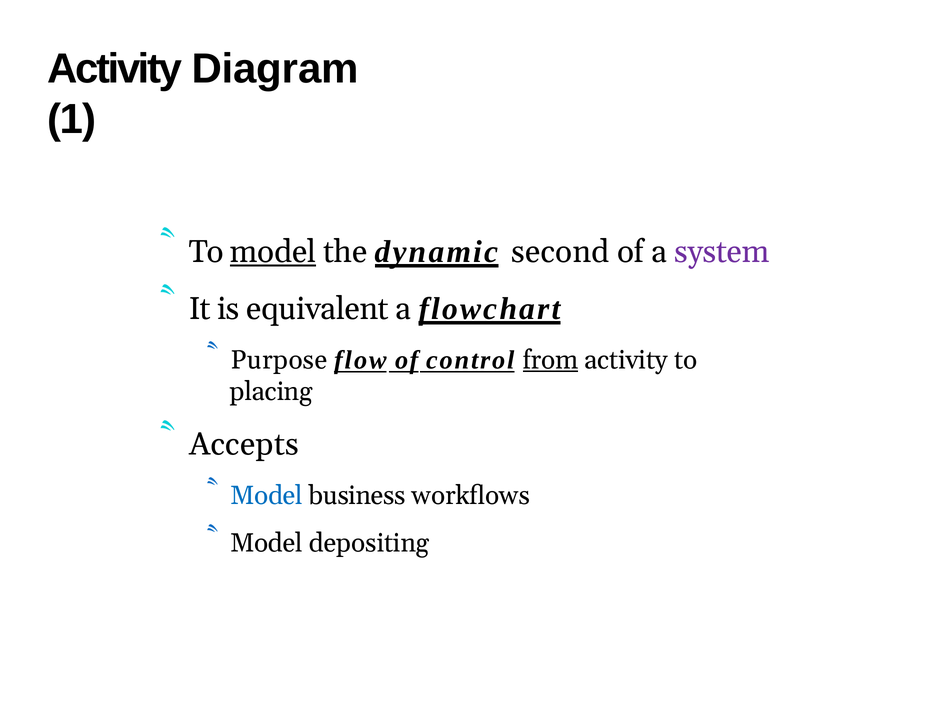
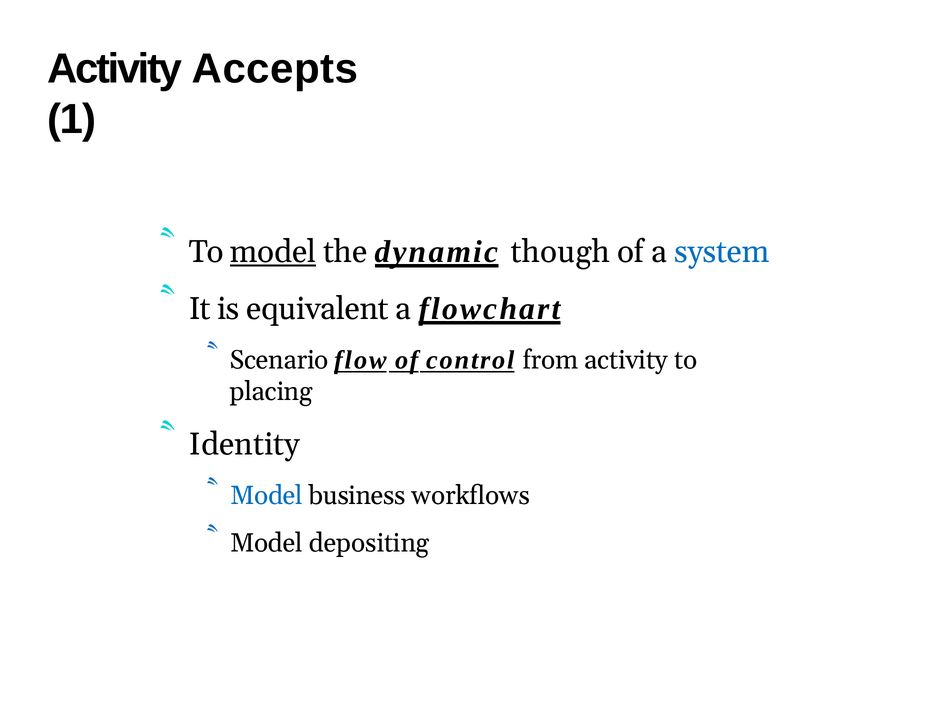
Diagram: Diagram -> Accepts
second: second -> though
system colour: purple -> blue
Purpose: Purpose -> Scenario
from underline: present -> none
Accepts: Accepts -> Identity
